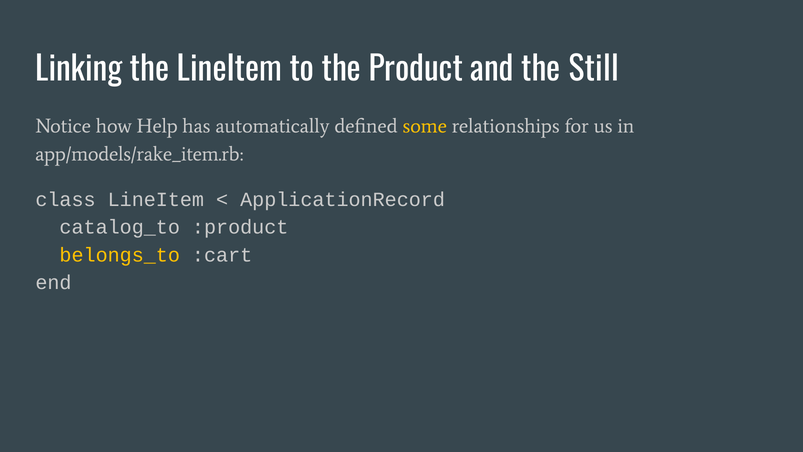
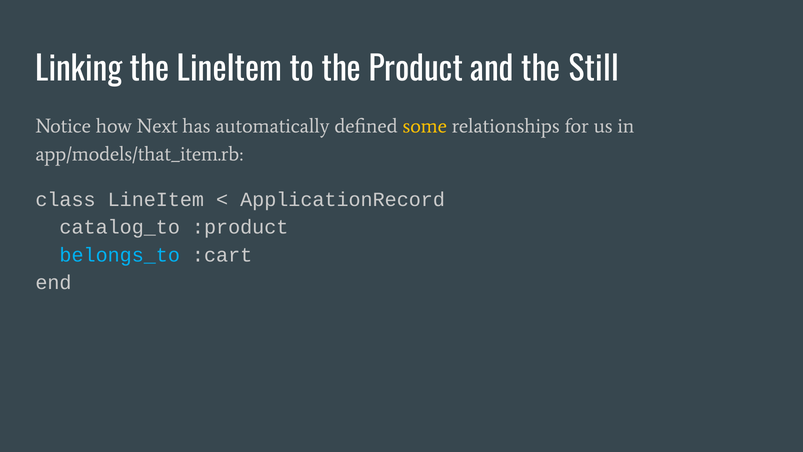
Help: Help -> Next
app/models/rake_item.rb: app/models/rake_item.rb -> app/models/that_item.rb
belongs_to colour: yellow -> light blue
